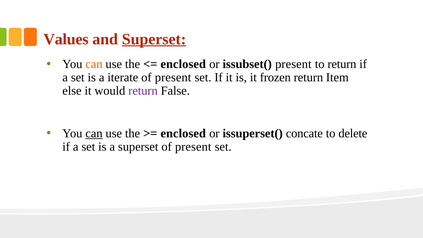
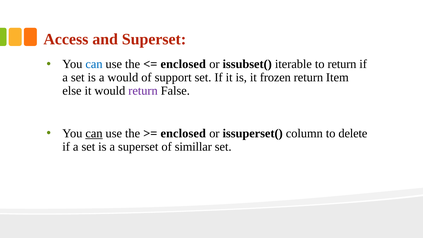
Values: Values -> Access
Superset at (154, 39) underline: present -> none
can at (94, 64) colour: orange -> blue
issubset( present: present -> iterable
a iterate: iterate -> would
present at (173, 78): present -> support
concate: concate -> column
superset of present: present -> simillar
